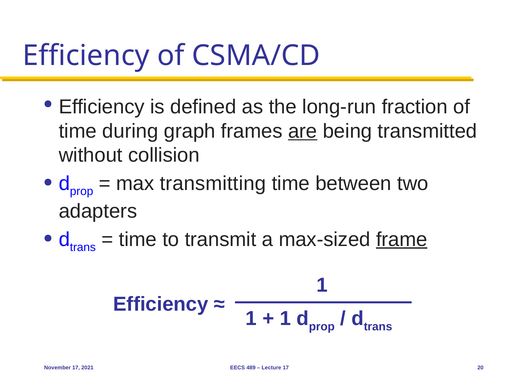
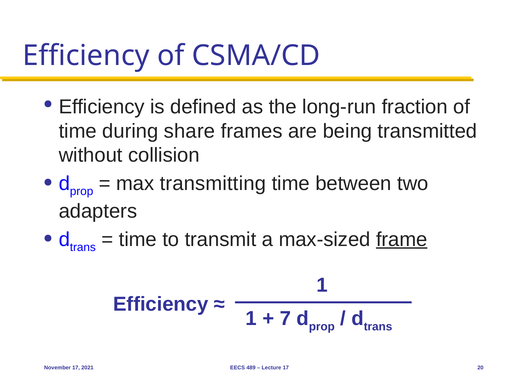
graph: graph -> share
are underline: present -> none
1 at (285, 319): 1 -> 7
